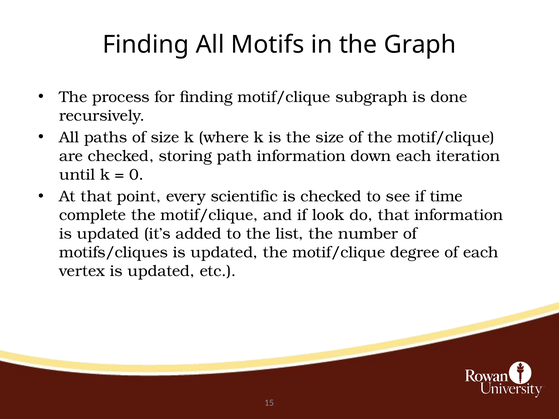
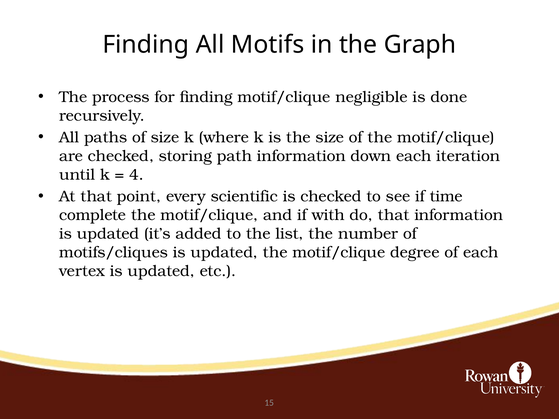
subgraph: subgraph -> negligible
0: 0 -> 4
look: look -> with
